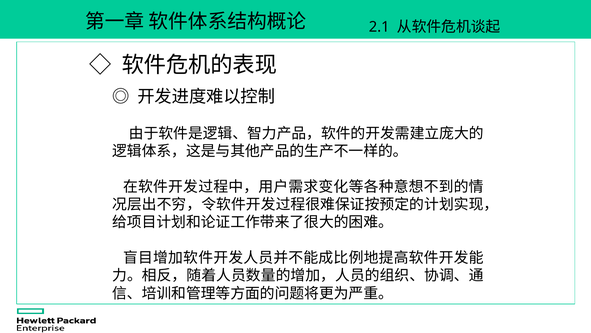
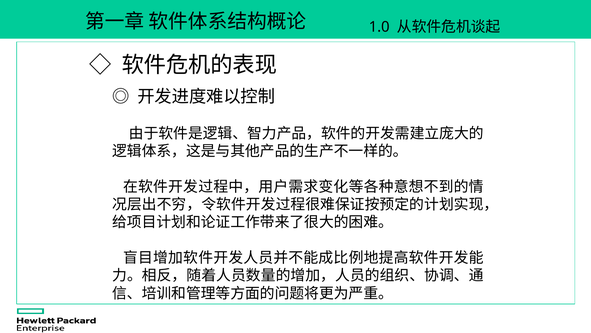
2.1: 2.1 -> 1.0
